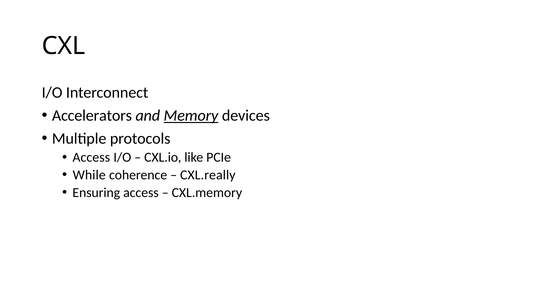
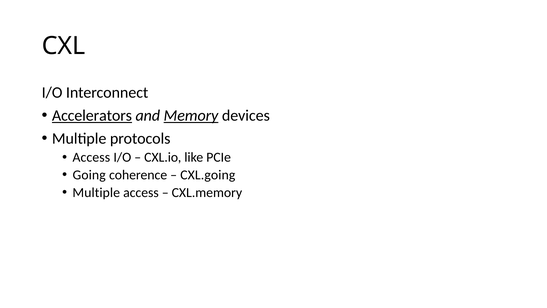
Accelerators underline: none -> present
While: While -> Going
CXL.really: CXL.really -> CXL.going
Ensuring at (96, 192): Ensuring -> Multiple
